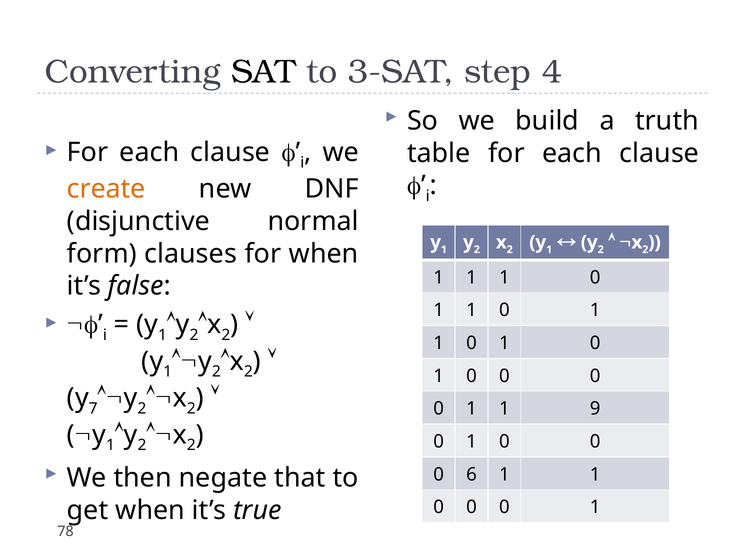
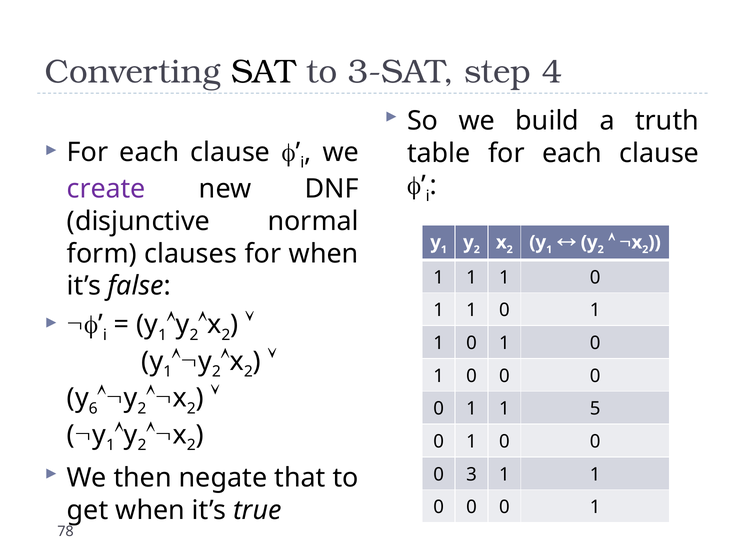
create colour: orange -> purple
7: 7 -> 6
9: 9 -> 5
6: 6 -> 3
